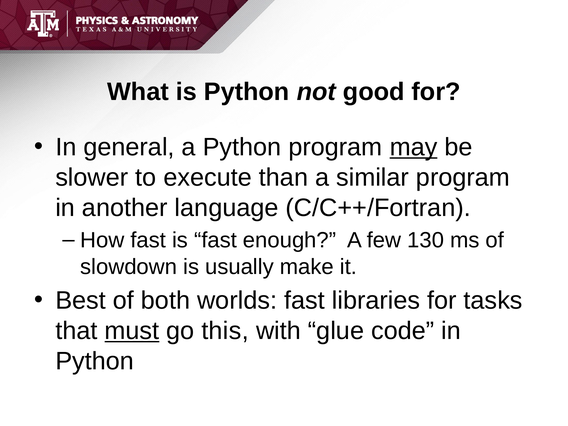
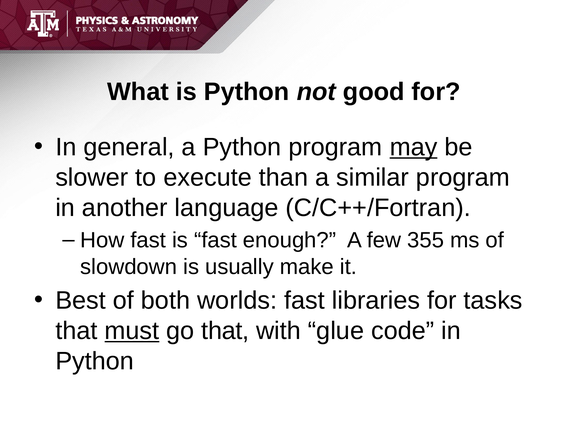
130: 130 -> 355
go this: this -> that
